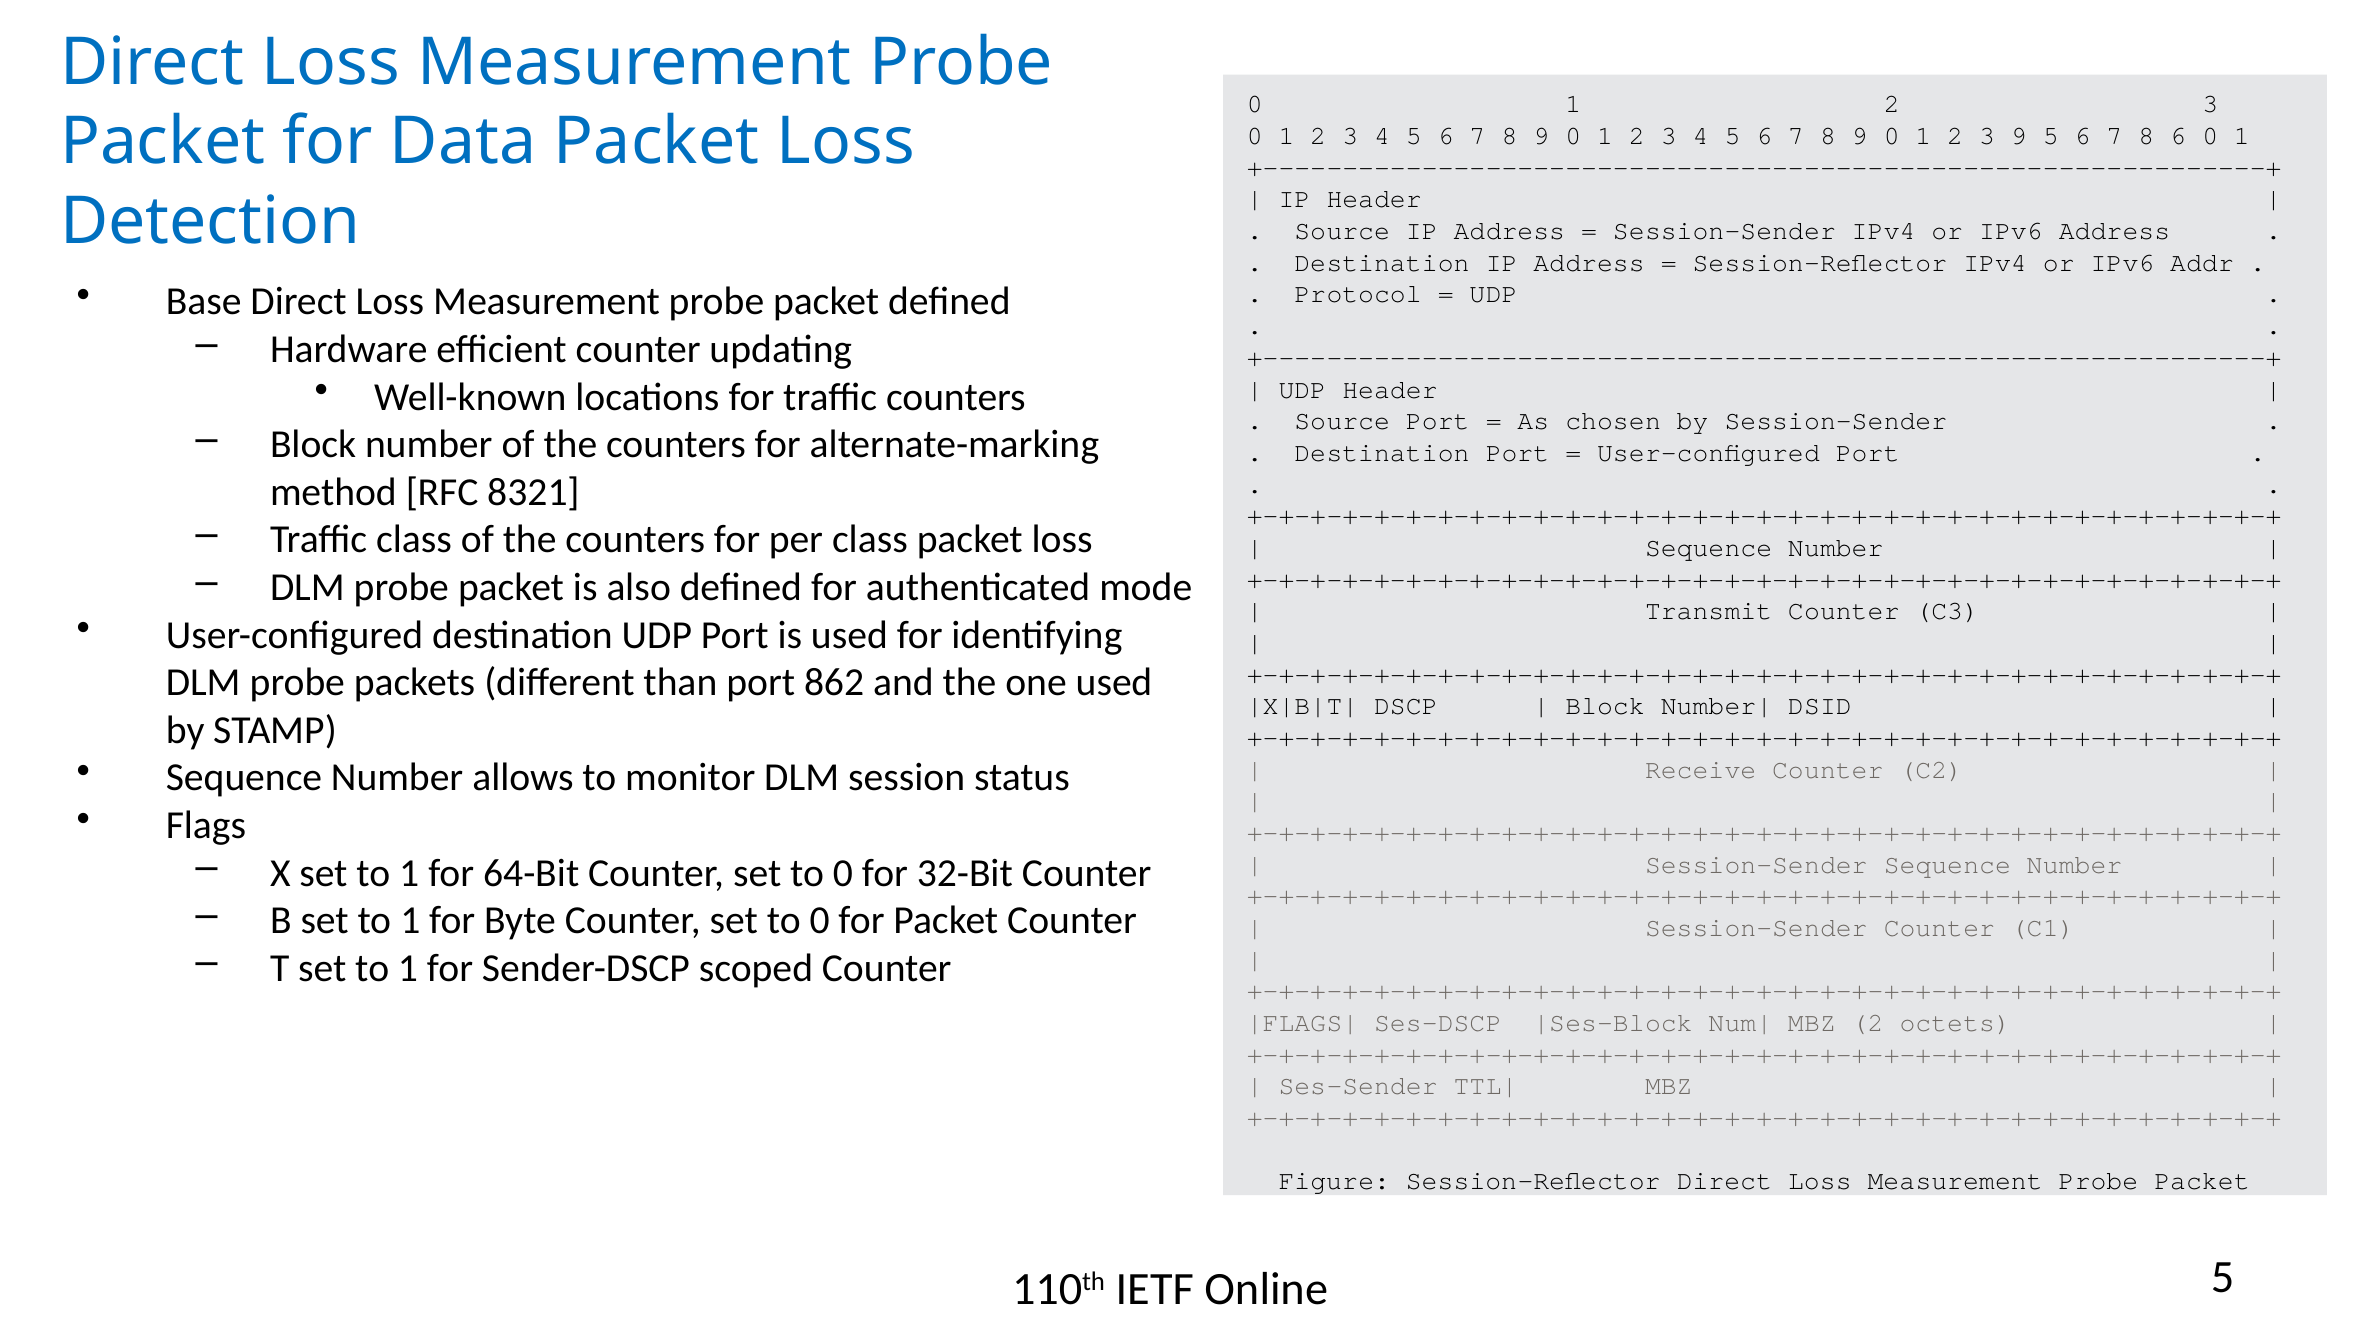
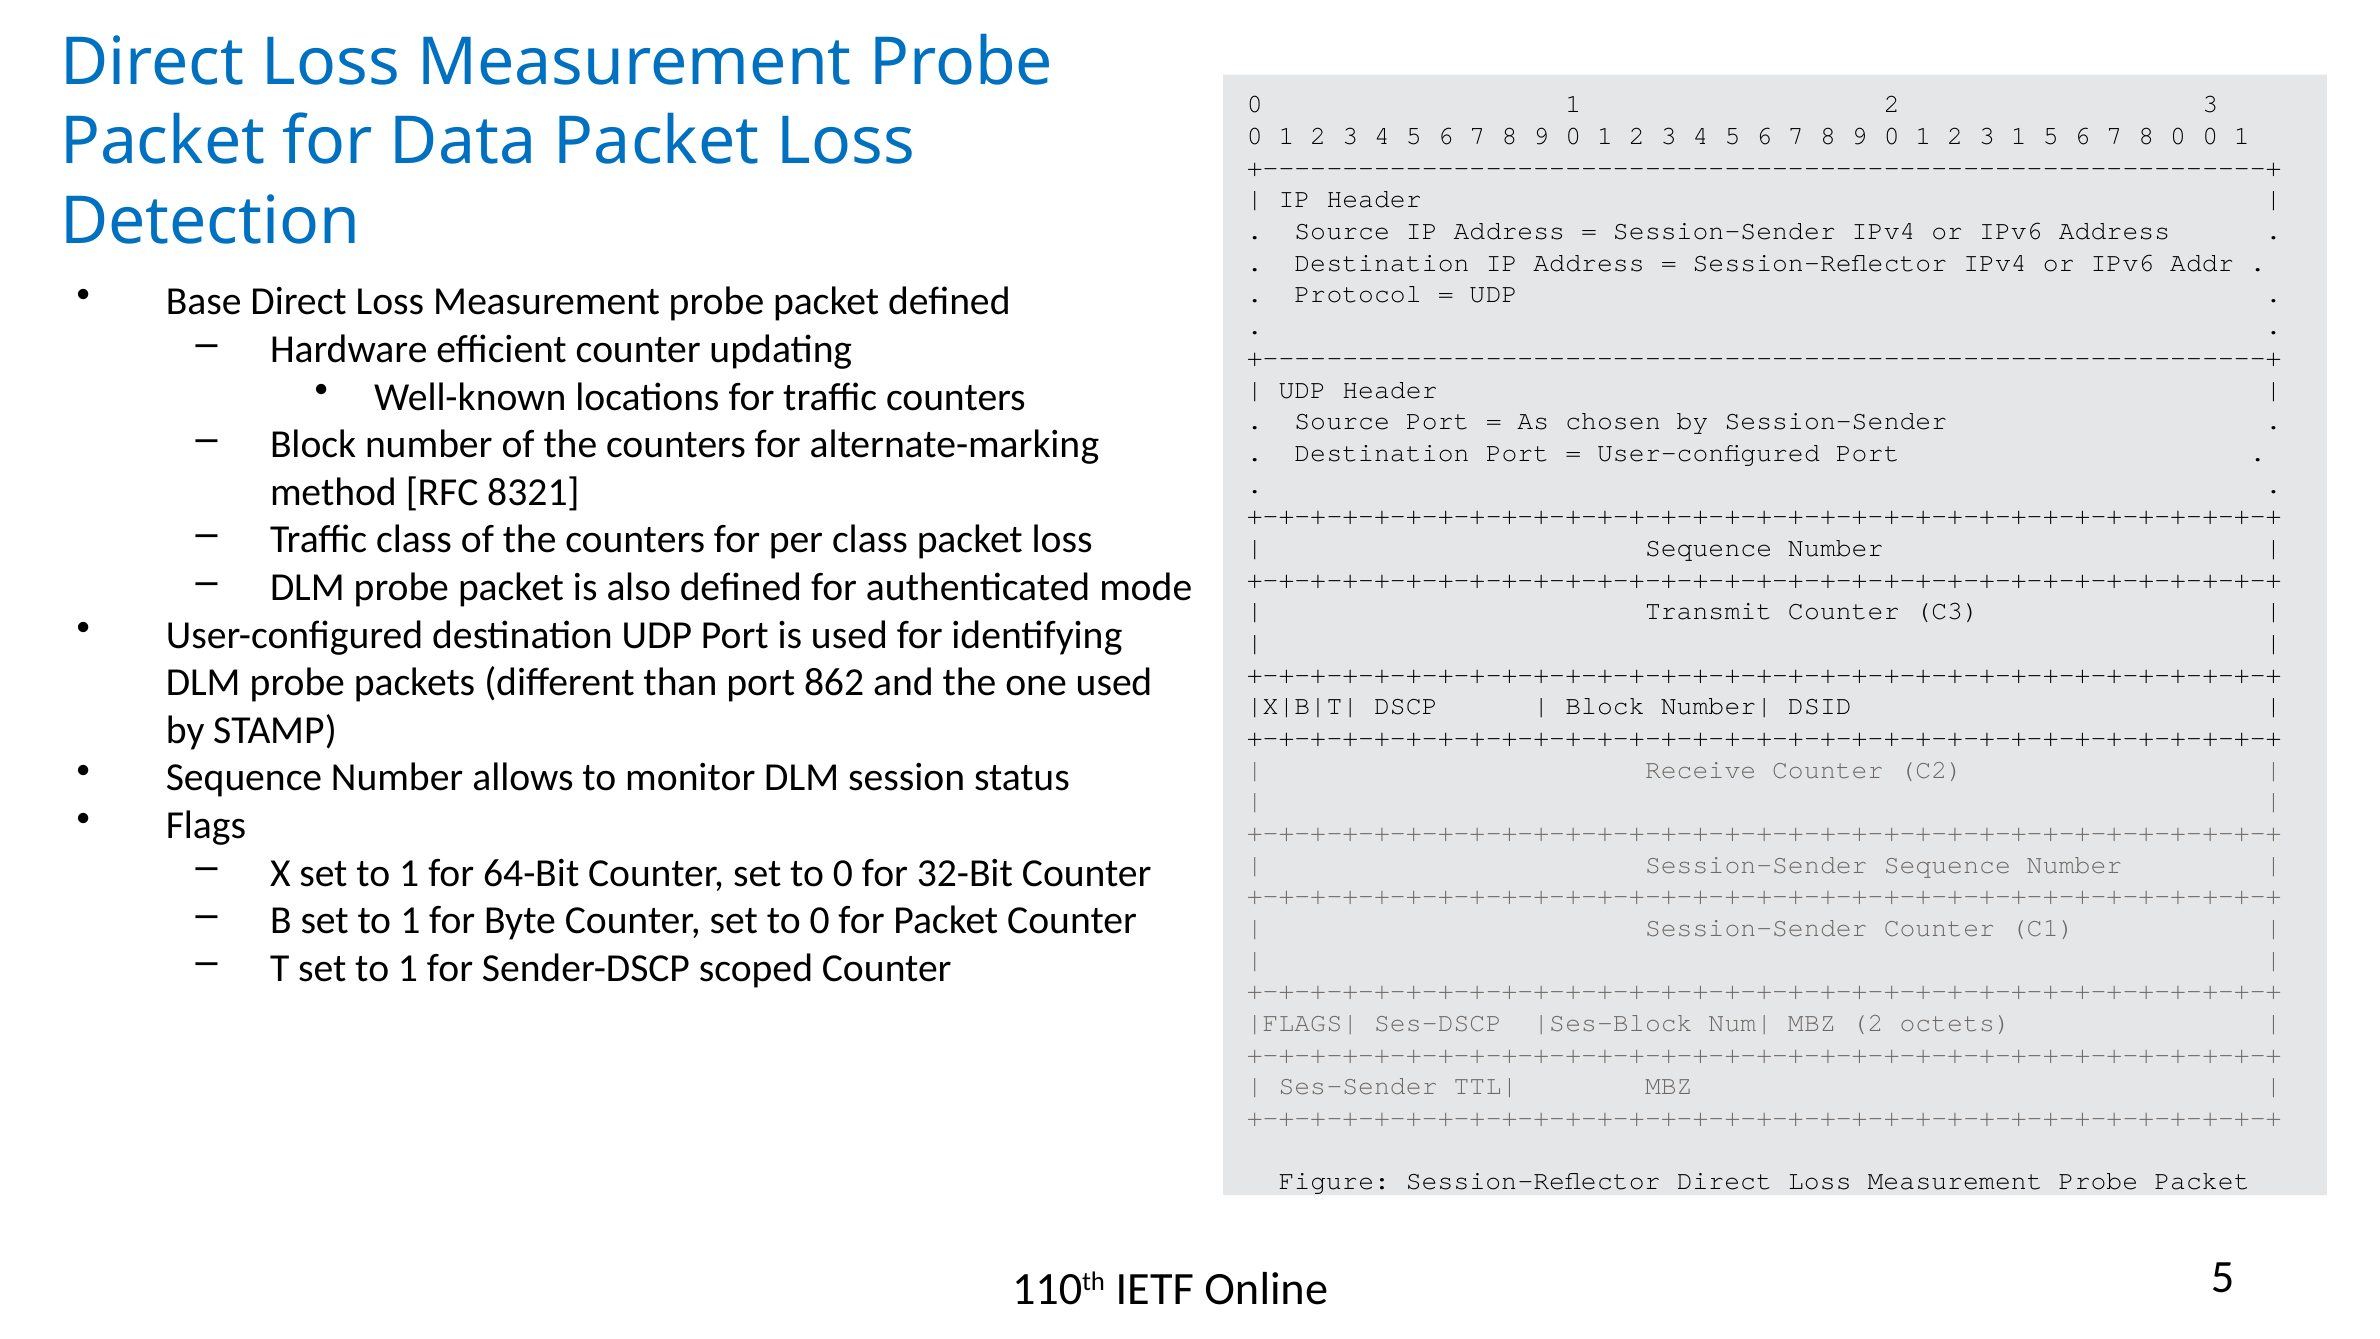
3 9: 9 -> 1
8 6: 6 -> 0
